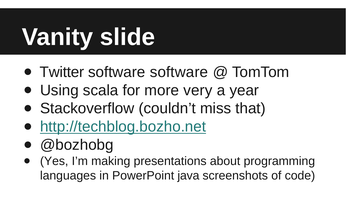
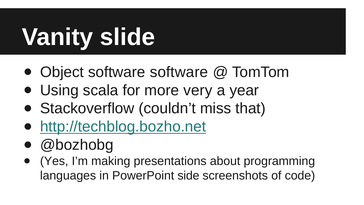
Twitter: Twitter -> Object
java: java -> side
